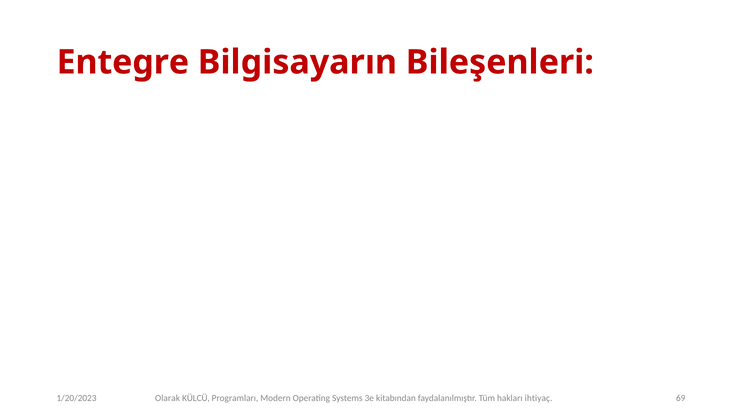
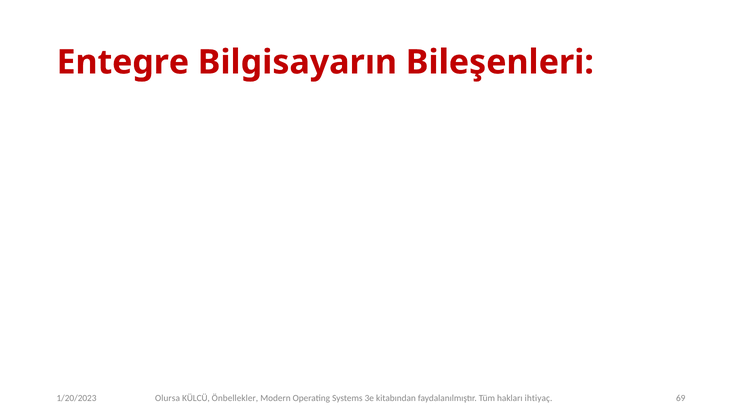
Olarak: Olarak -> Olursa
Programları: Programları -> Önbellekler
